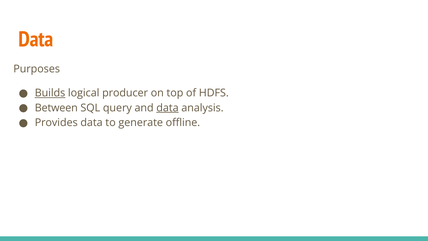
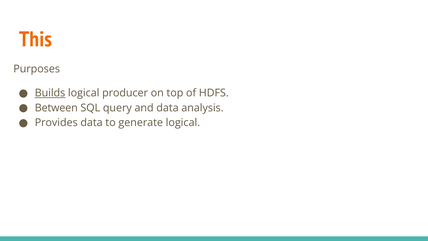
Data at (36, 39): Data -> This
data at (167, 108) underline: present -> none
generate offline: offline -> logical
